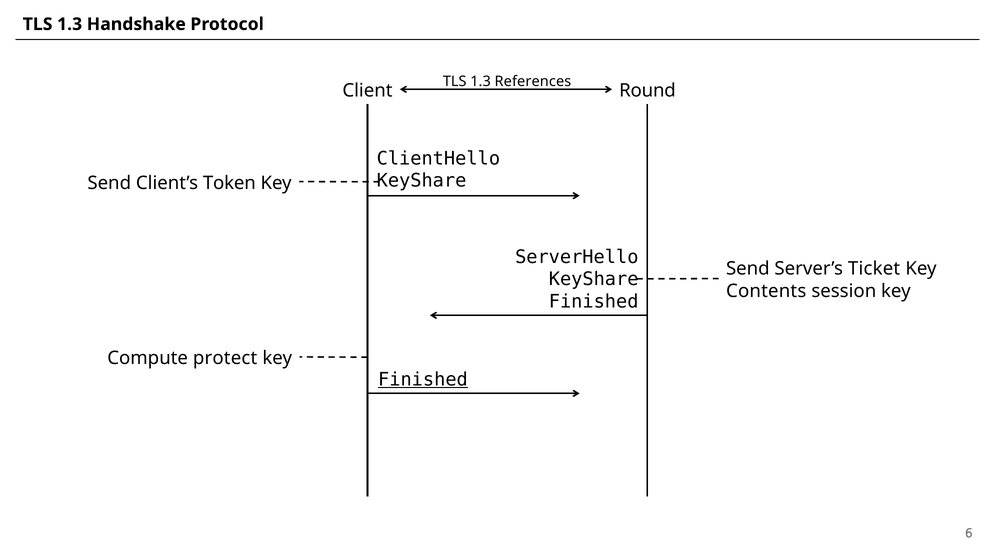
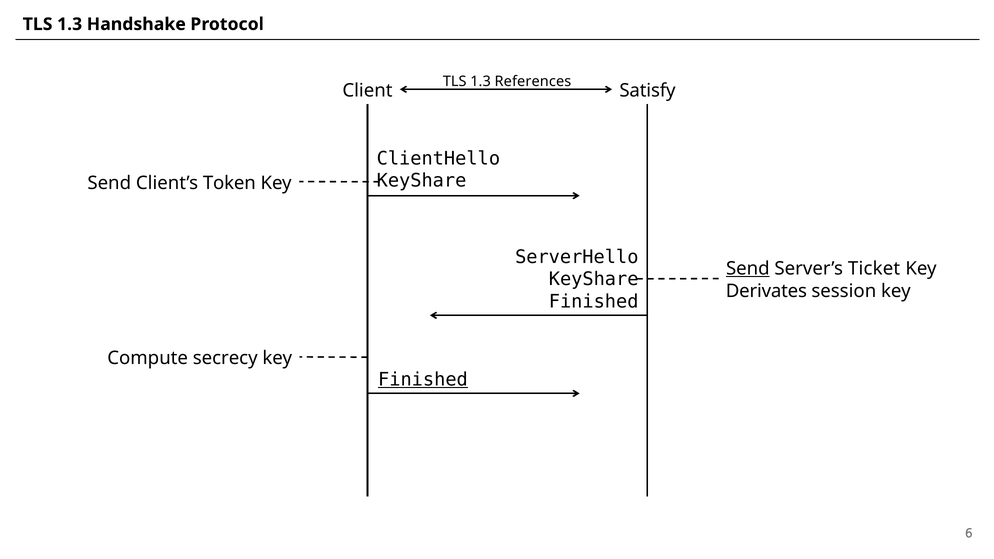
Round: Round -> Satisfy
Send at (748, 269) underline: none -> present
Contents: Contents -> Derivates
protect: protect -> secrecy
